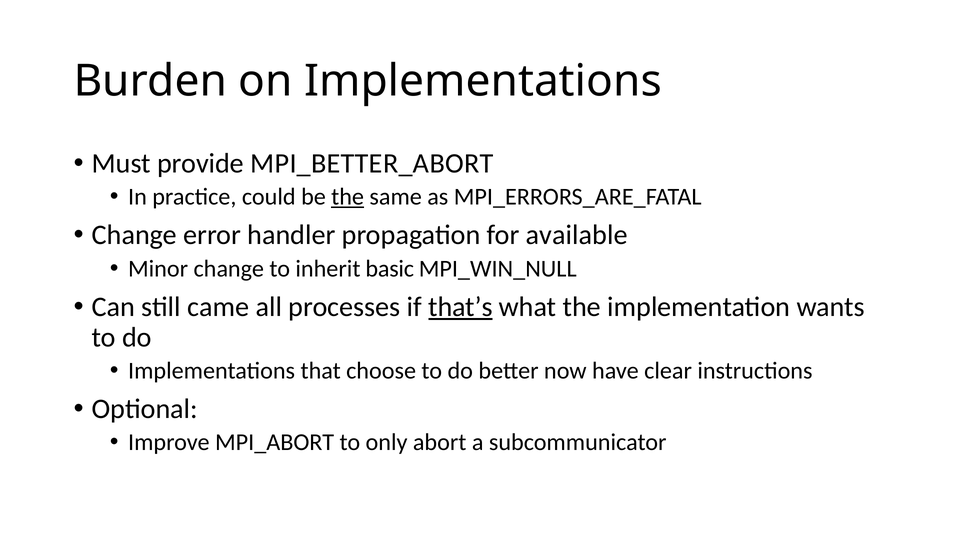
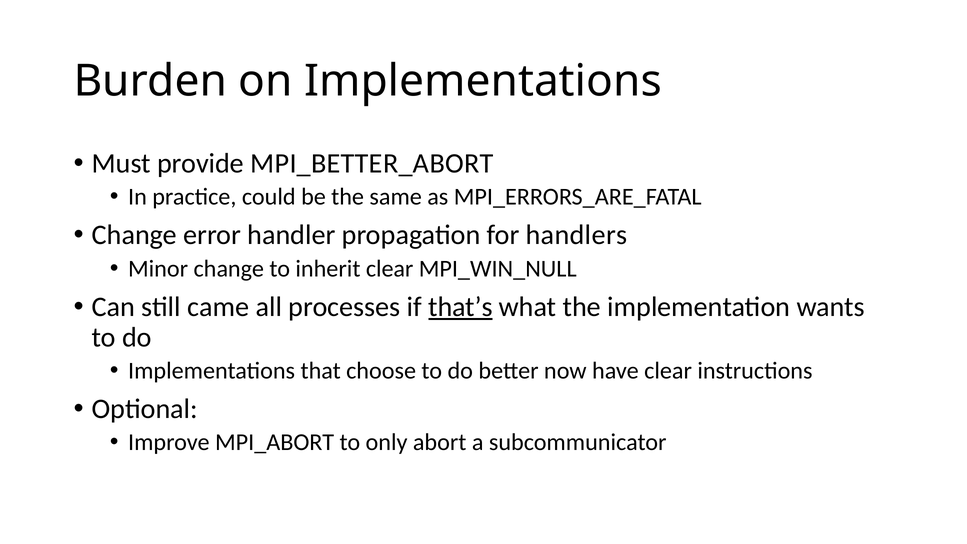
the at (348, 197) underline: present -> none
available: available -> handlers
inherit basic: basic -> clear
